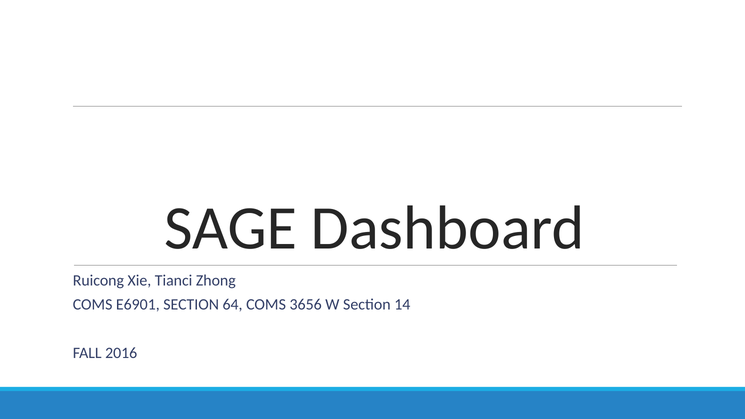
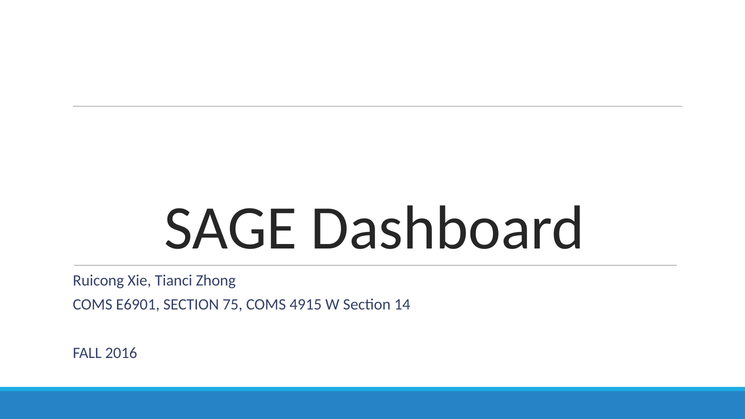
64: 64 -> 75
3656: 3656 -> 4915
